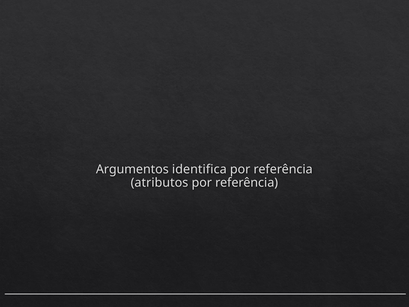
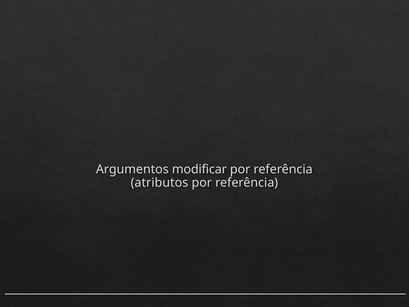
identifica: identifica -> modificar
